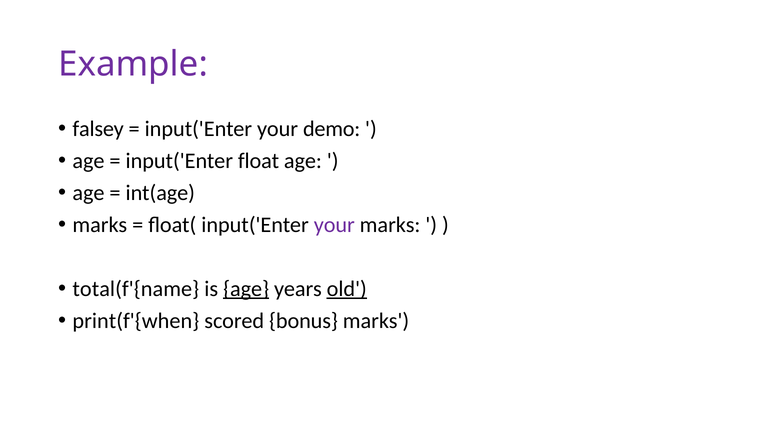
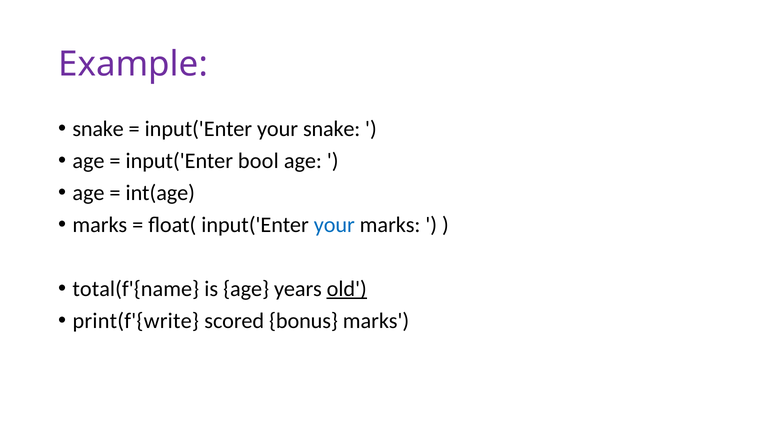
falsey at (98, 129): falsey -> snake
your demo: demo -> snake
float: float -> bool
your at (334, 225) colour: purple -> blue
age at (246, 289) underline: present -> none
print(f'{when: print(f'{when -> print(f'{write
